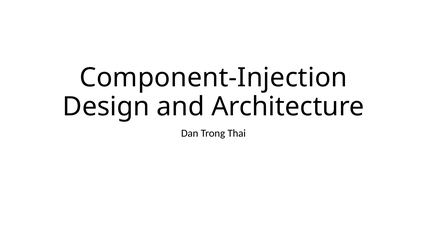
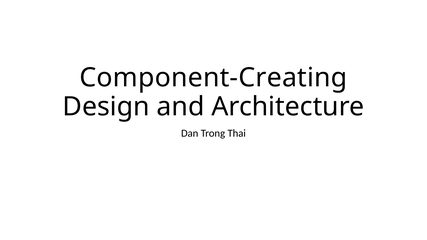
Component-Injection: Component-Injection -> Component-Creating
